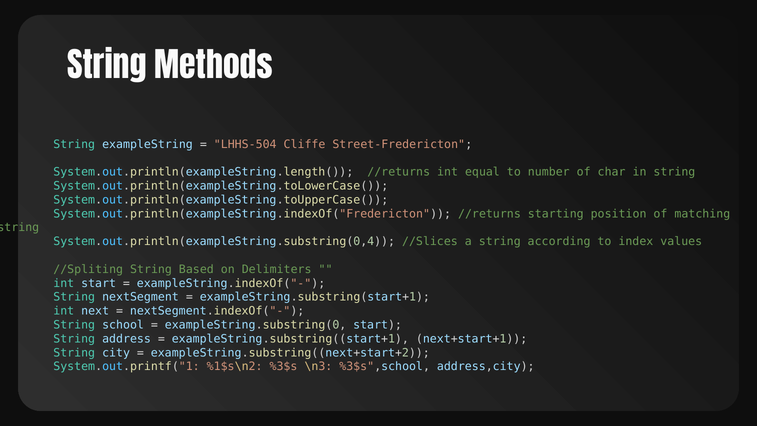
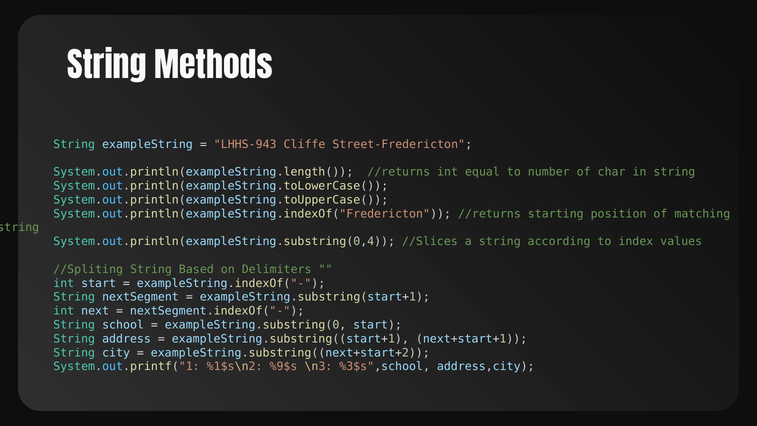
LHHS-504: LHHS-504 -> LHHS-943
%3$s: %3$s -> %9$s
